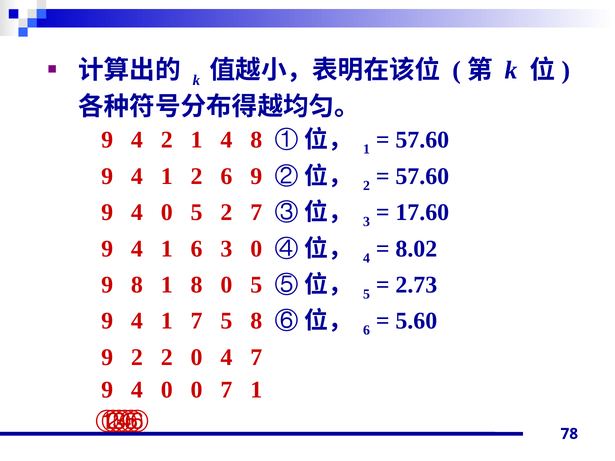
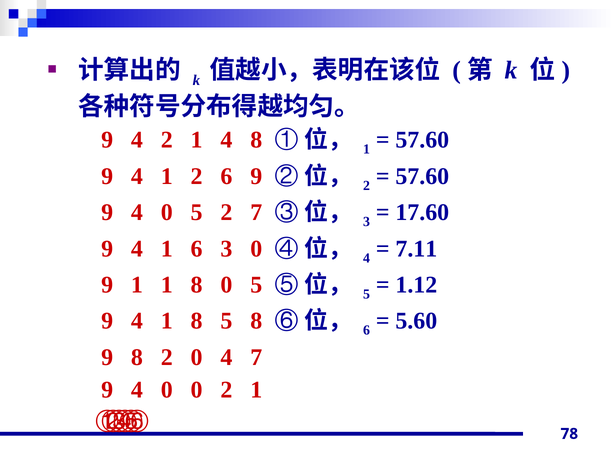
8.02: 8.02 -> 7.11
9 8: 8 -> 1
2.73: 2.73 -> 1.12
4 1 7: 7 -> 8
9 2: 2 -> 8
0 7: 7 -> 2
